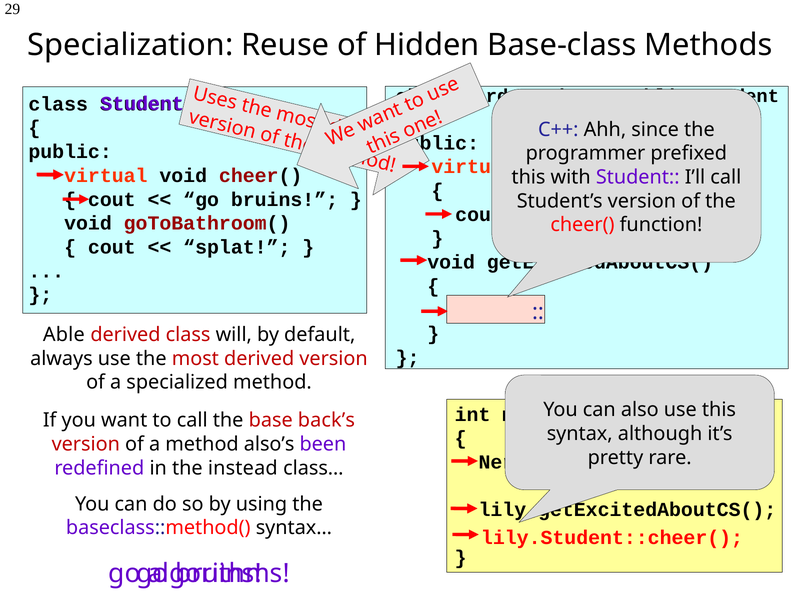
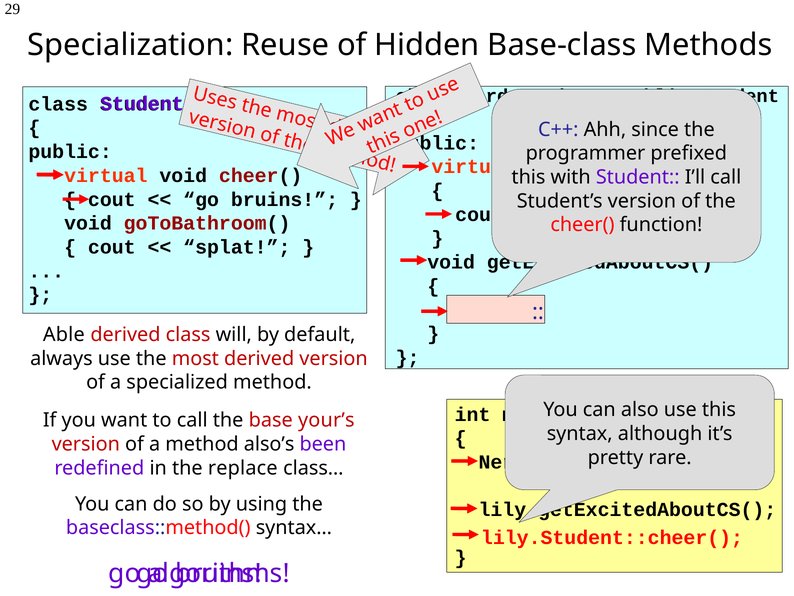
back’s: back’s -> your’s
instead: instead -> replace
